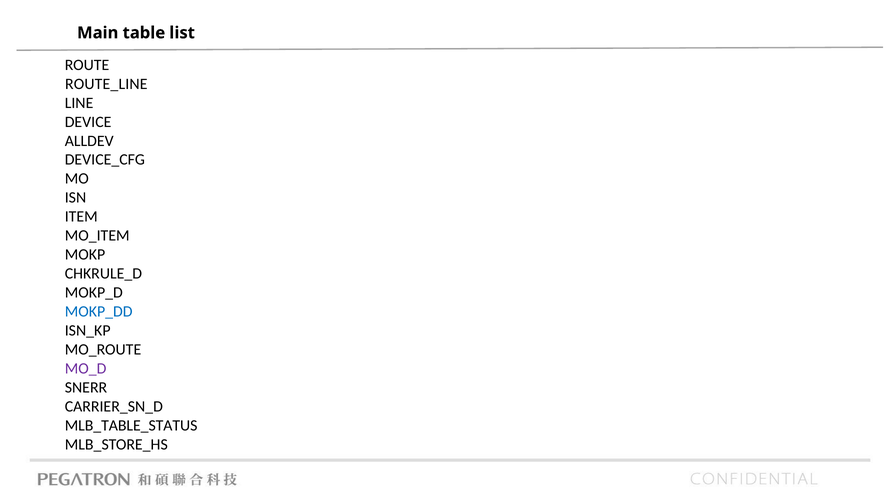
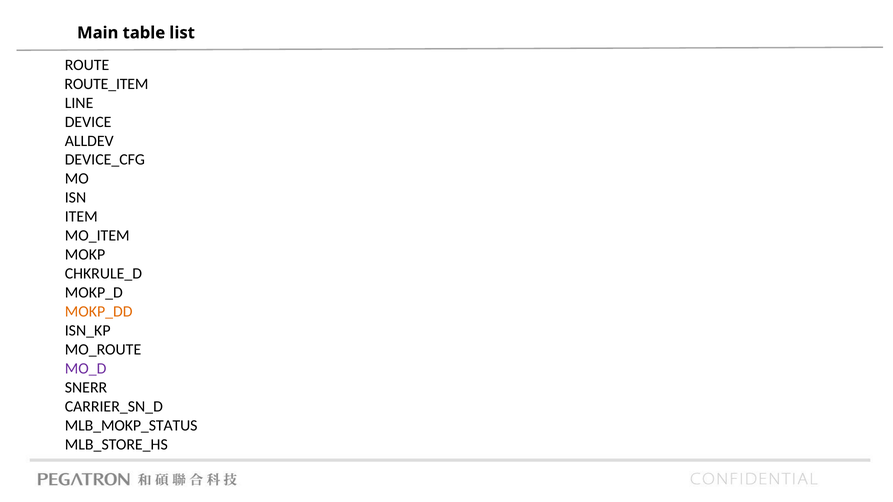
ROUTE_LINE: ROUTE_LINE -> ROUTE_ITEM
MOKP_DD colour: blue -> orange
MLB_TABLE_STATUS: MLB_TABLE_STATUS -> MLB_MOKP_STATUS
